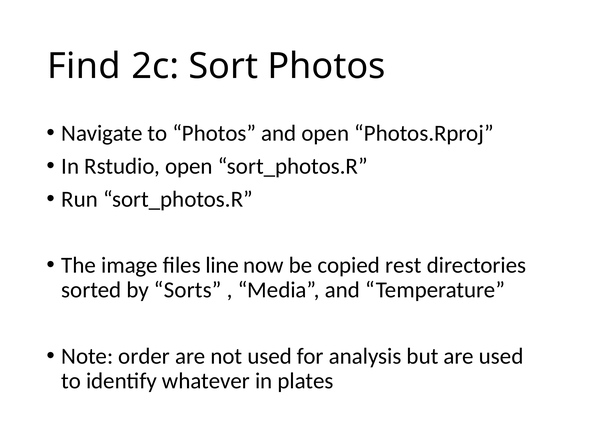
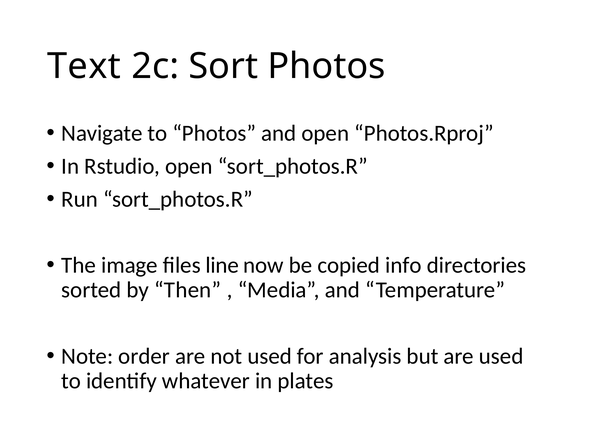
Find: Find -> Text
rest: rest -> info
Sorts: Sorts -> Then
